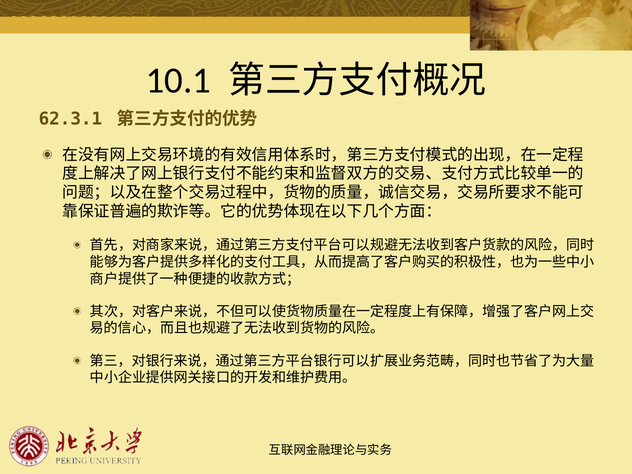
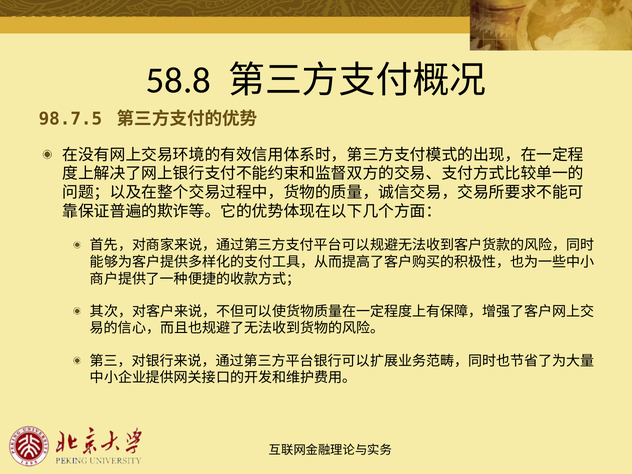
10.1: 10.1 -> 58.8
62.3.1: 62.3.1 -> 98.7.5
